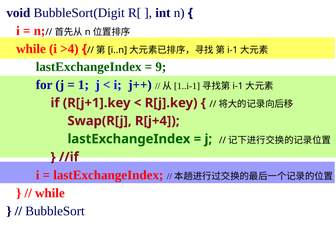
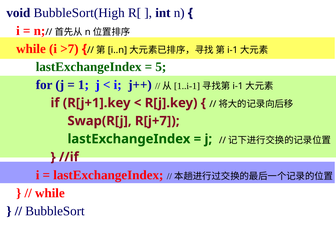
BubbleSort(Digit: BubbleSort(Digit -> BubbleSort(High
>4: >4 -> >7
9: 9 -> 5
R[j+4: R[j+4 -> R[j+7
